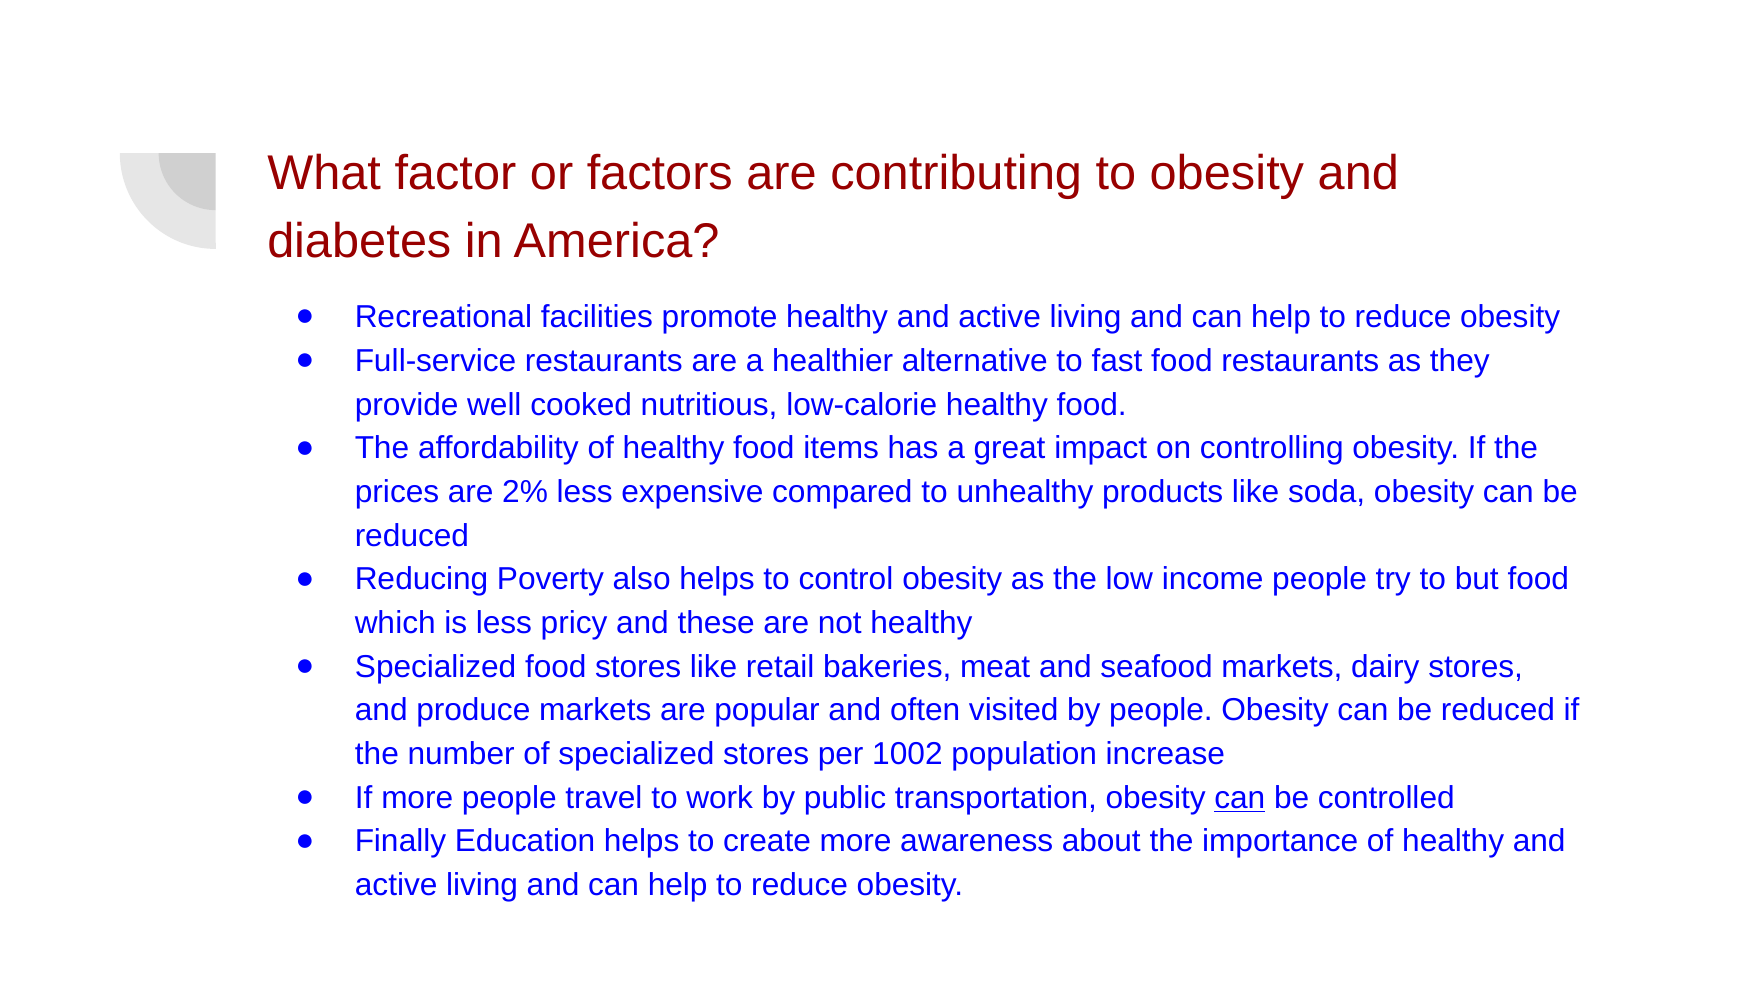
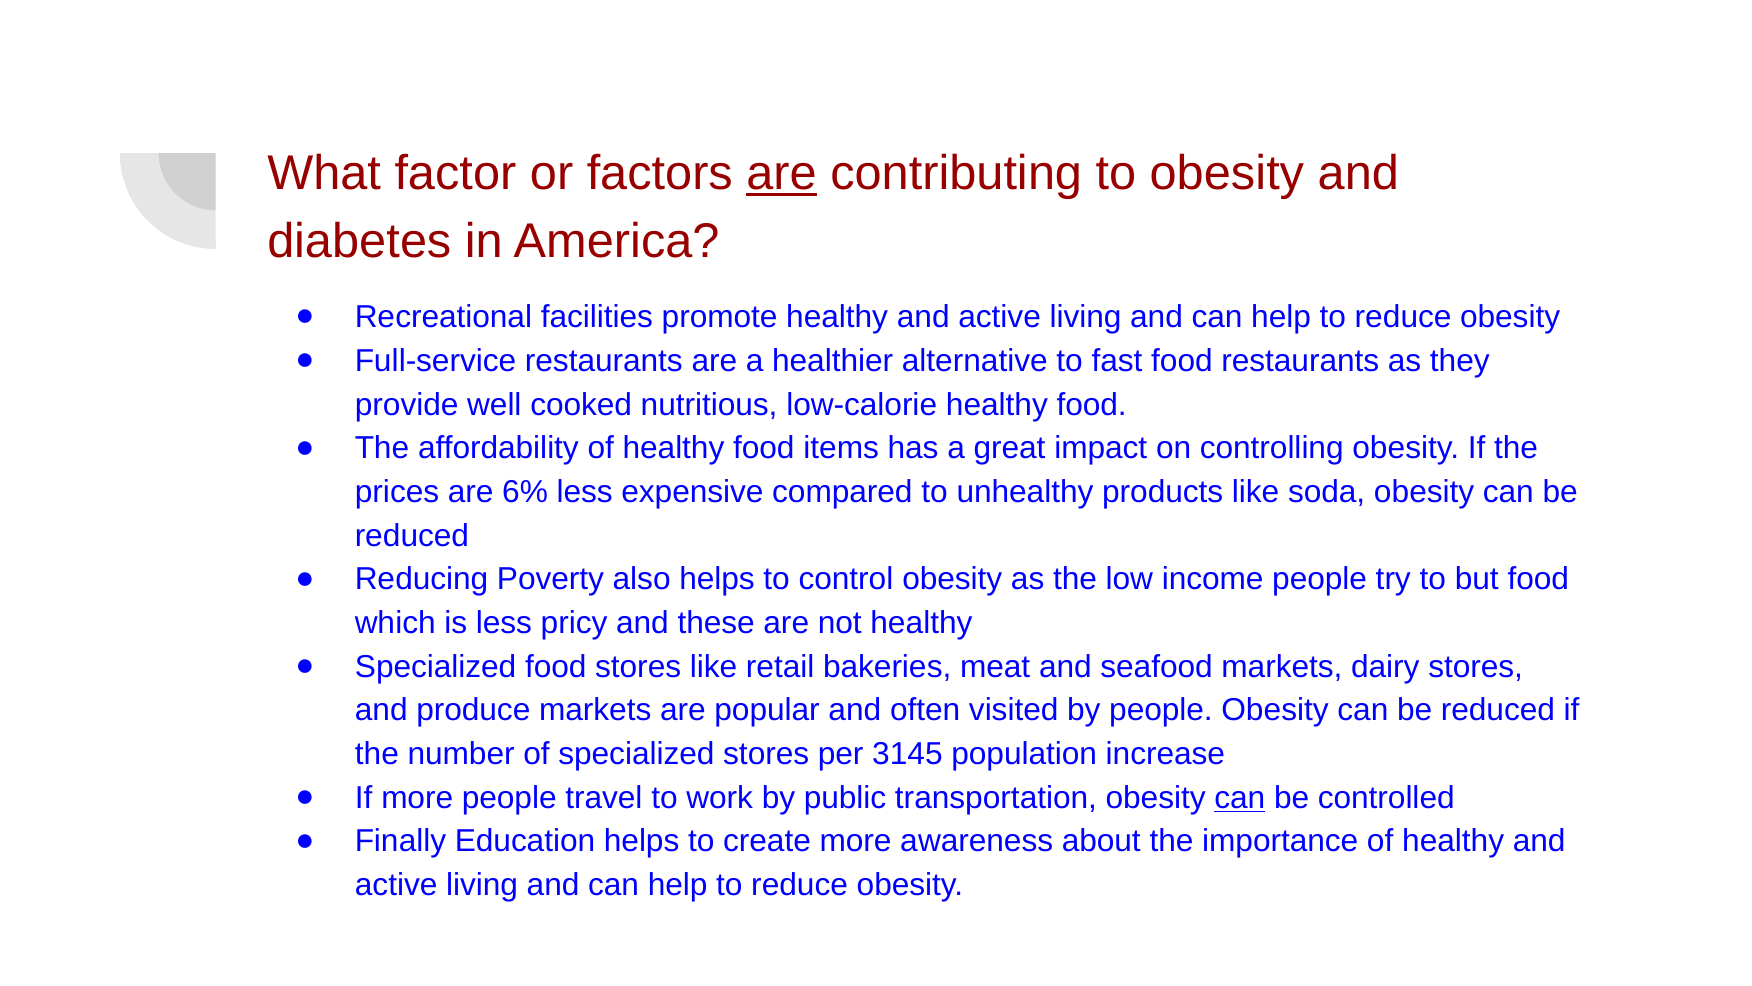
are at (782, 174) underline: none -> present
2%: 2% -> 6%
1002: 1002 -> 3145
